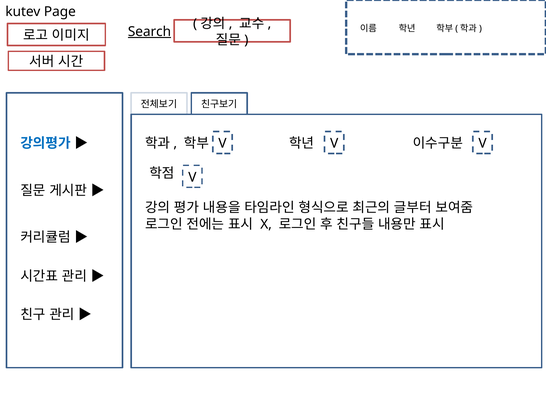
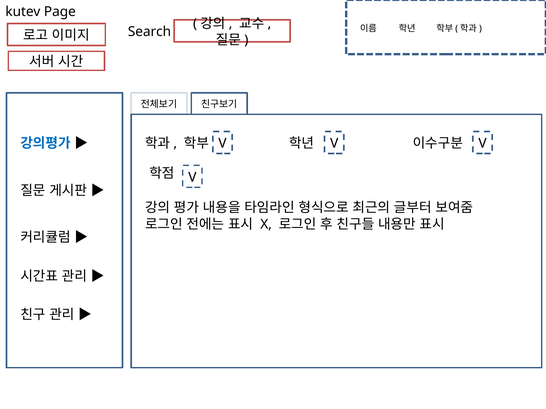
Search underline: present -> none
